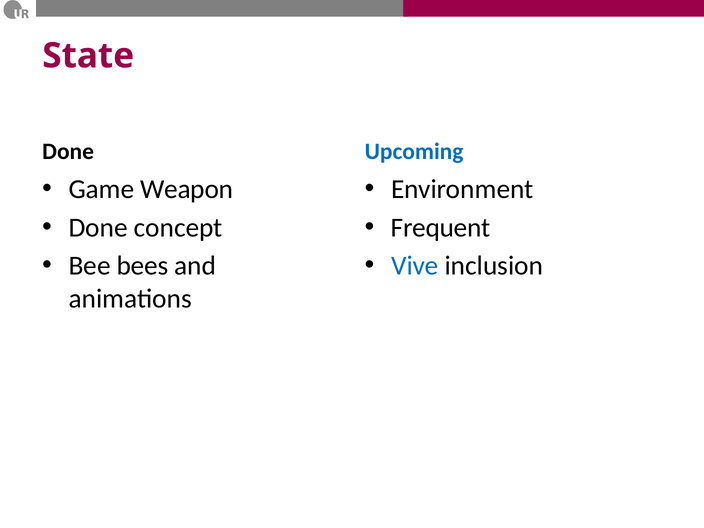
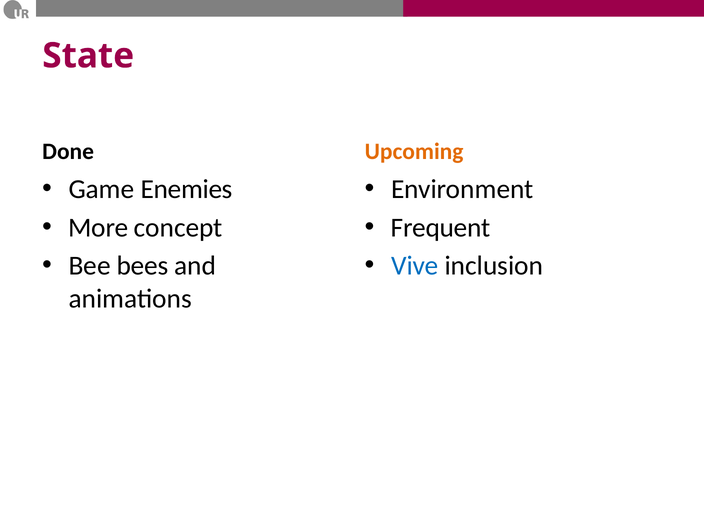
Upcoming colour: blue -> orange
Weapon: Weapon -> Enemies
Done at (98, 228): Done -> More
